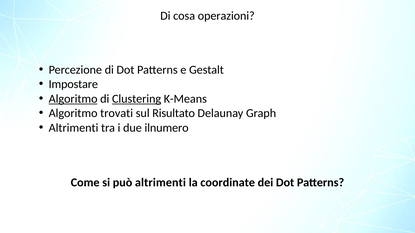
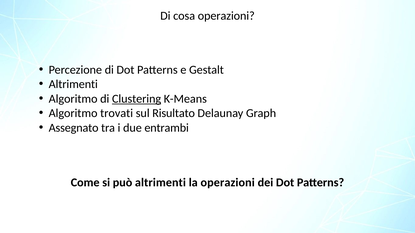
Impostare at (73, 84): Impostare -> Altrimenti
Algoritmo at (73, 99) underline: present -> none
Altrimenti at (74, 128): Altrimenti -> Assegnato
ilnumero: ilnumero -> entrambi
la coordinate: coordinate -> operazioni
